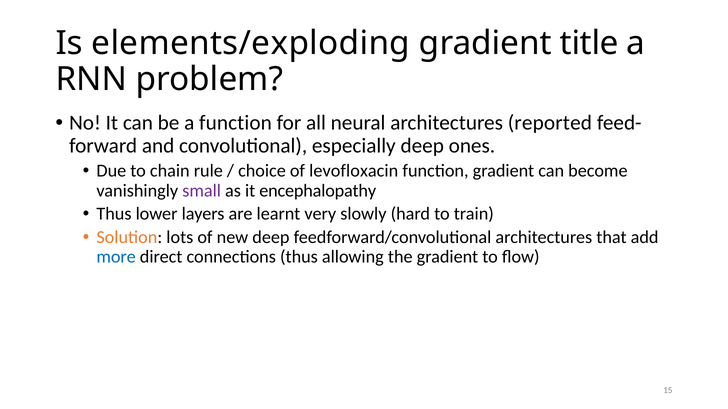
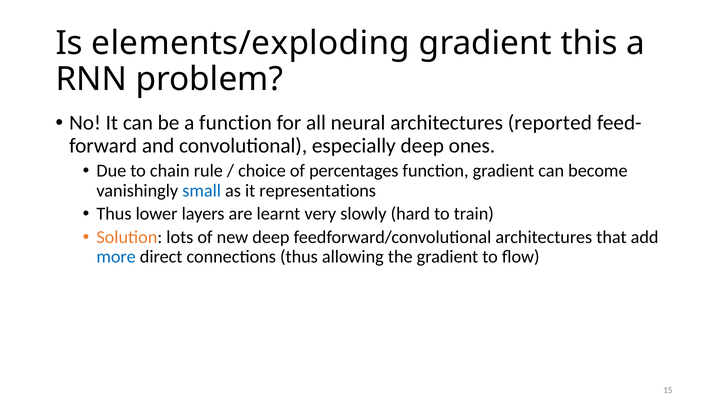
title: title -> this
levofloxacin: levofloxacin -> percentages
small colour: purple -> blue
encephalopathy: encephalopathy -> representations
